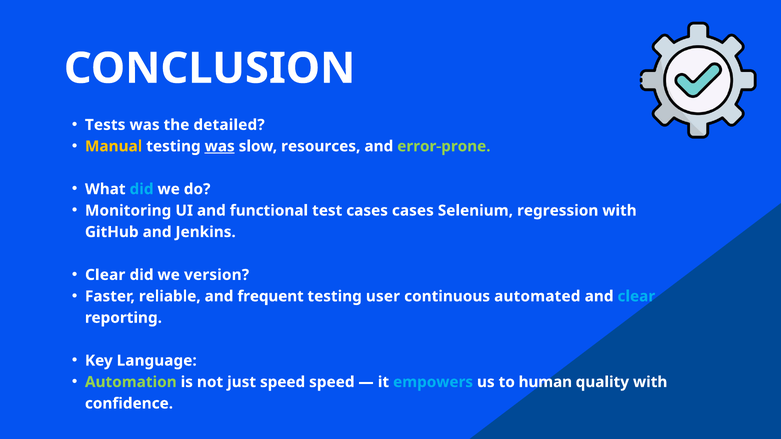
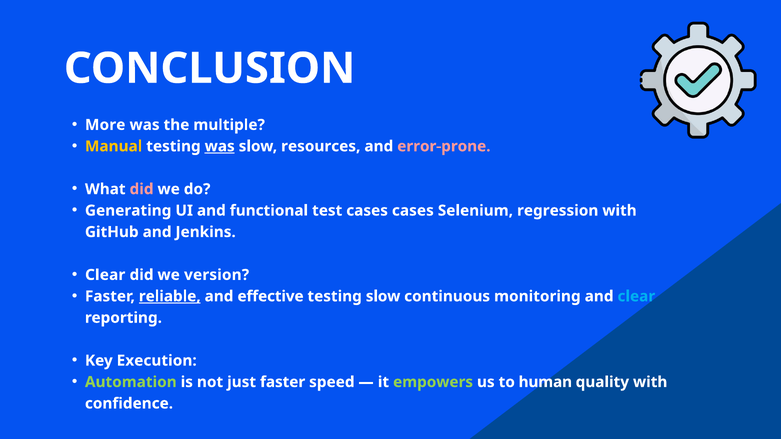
Tests: Tests -> More
detailed: detailed -> multiple
error-prone colour: light green -> pink
did at (142, 189) colour: light blue -> pink
Monitoring: Monitoring -> Generating
reliable underline: none -> present
frequent: frequent -> effective
testing user: user -> slow
automated: automated -> monitoring
Language: Language -> Execution
just speed: speed -> faster
empowers colour: light blue -> light green
